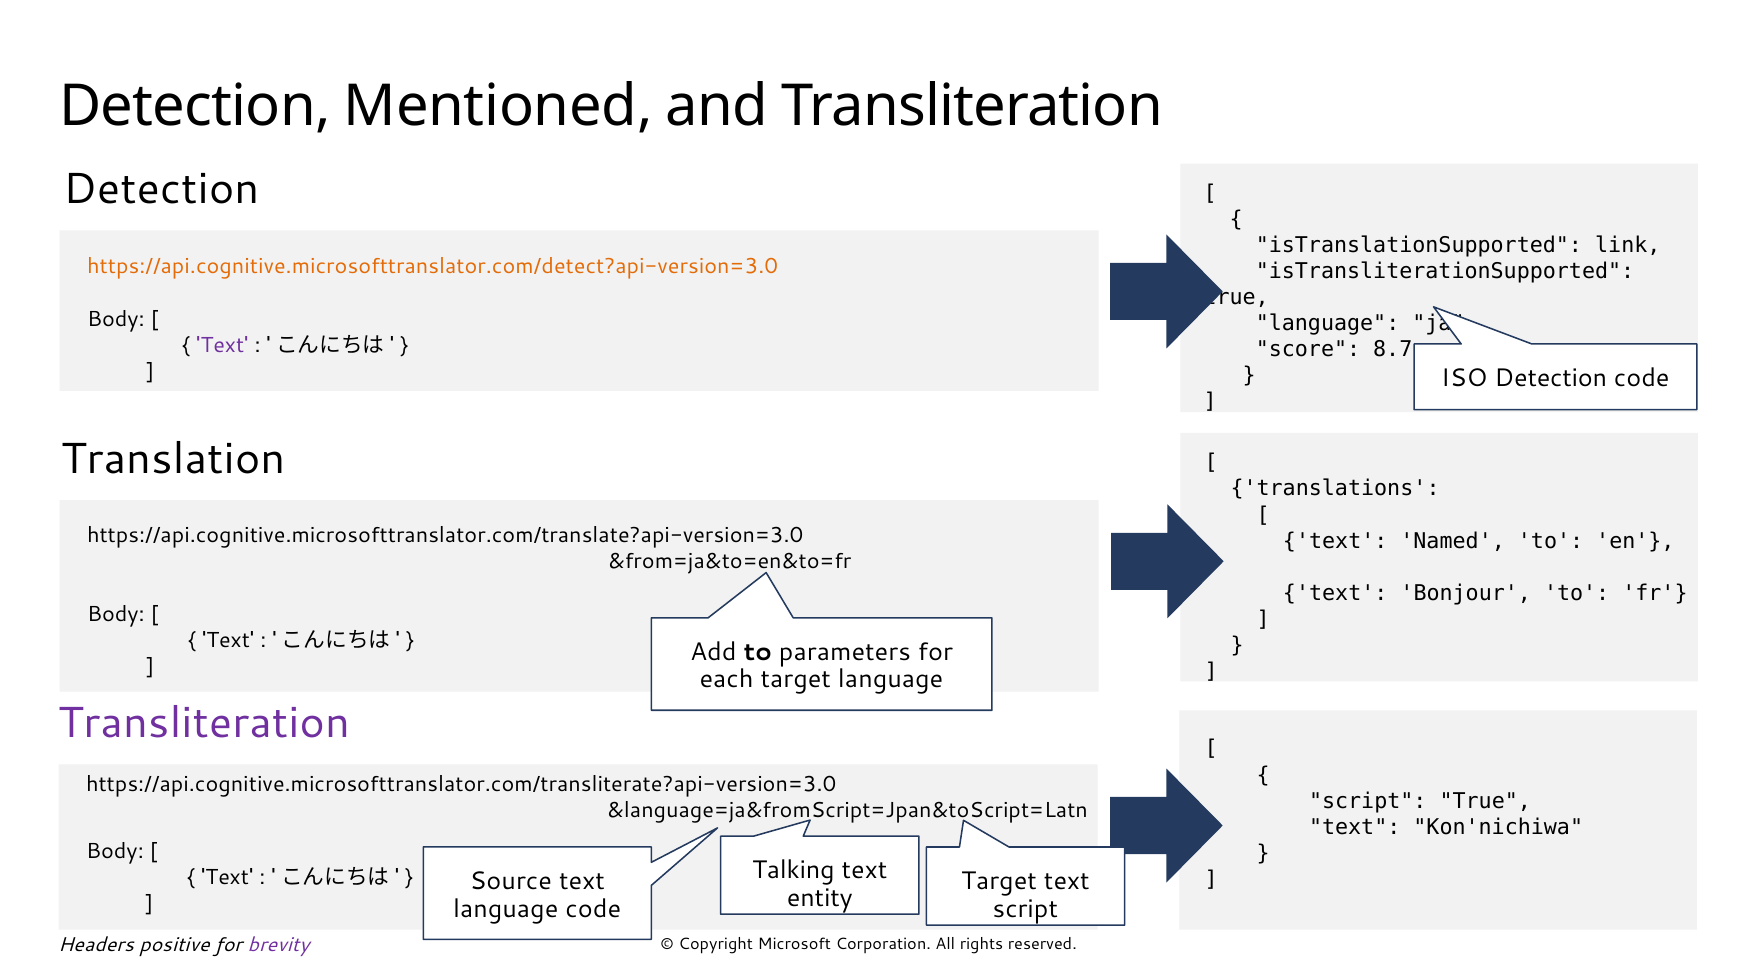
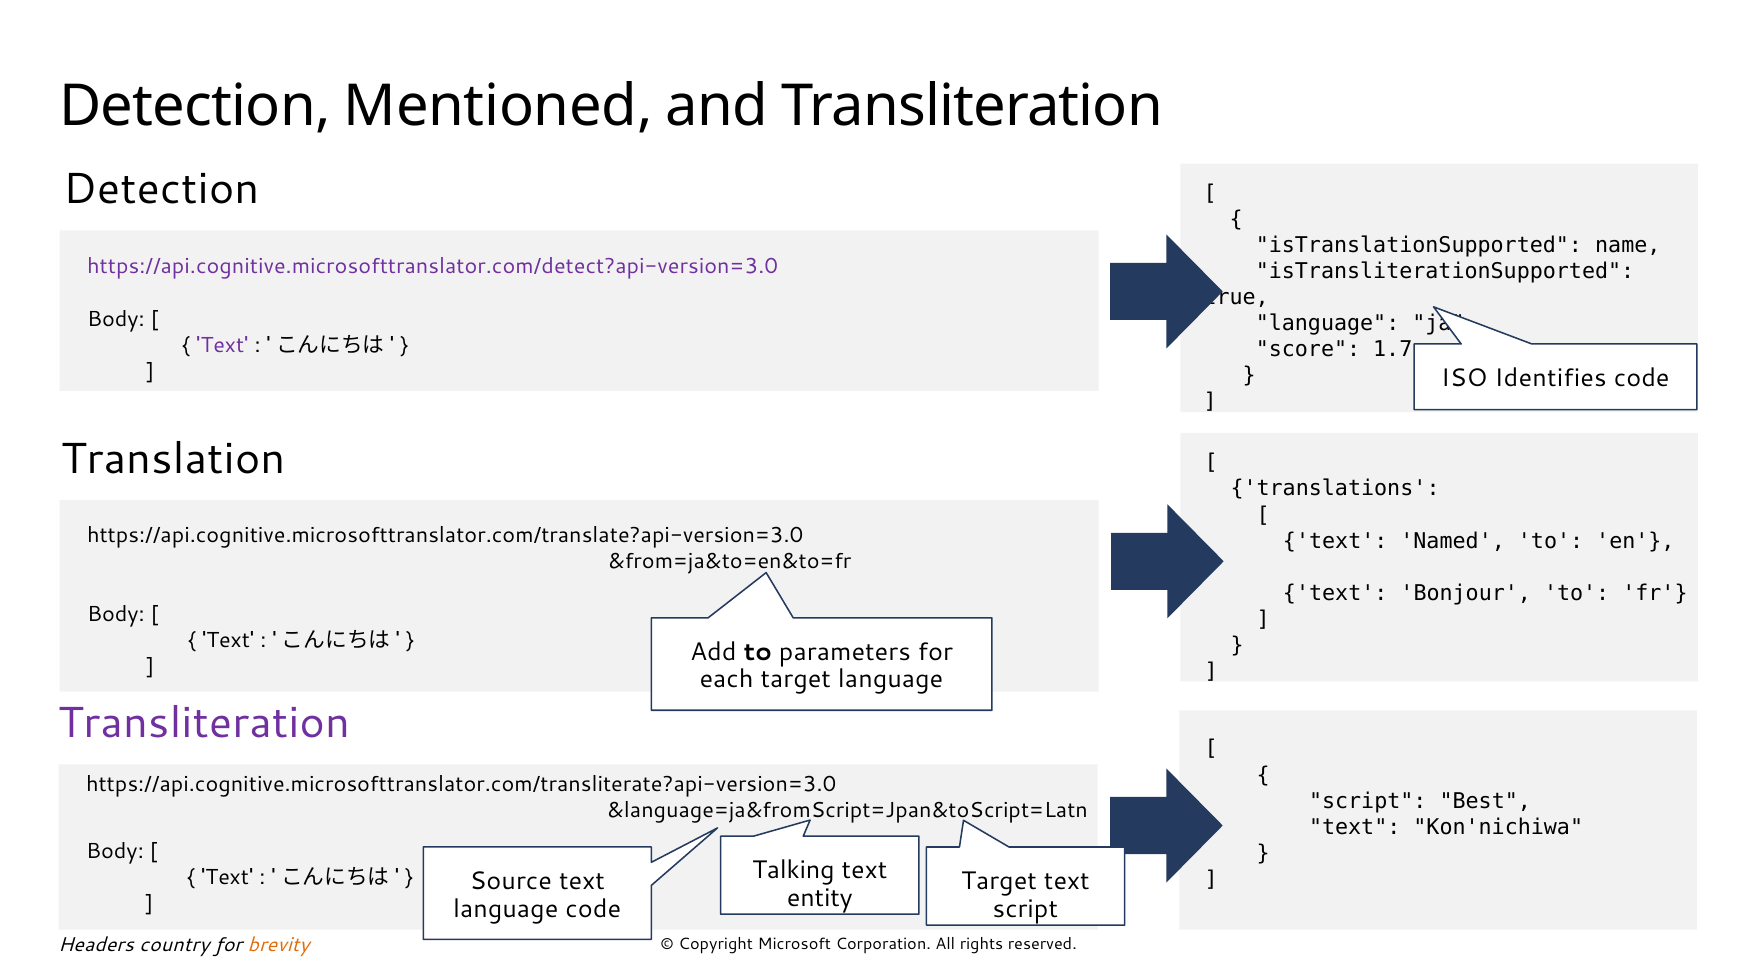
link: link -> name
https://api.cognitive.microsofttranslator.com/detect?api-version=3.0 colour: orange -> purple
8.7: 8.7 -> 1.7
ISO Detection: Detection -> Identifies
script True: True -> Best
positive: positive -> country
brevity colour: purple -> orange
